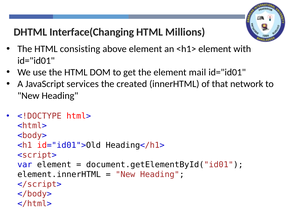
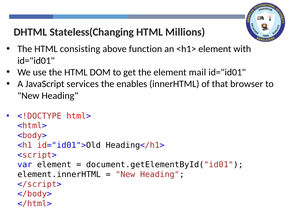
Interface(Changing: Interface(Changing -> Stateless(Changing
above element: element -> function
created: created -> enables
network: network -> browser
